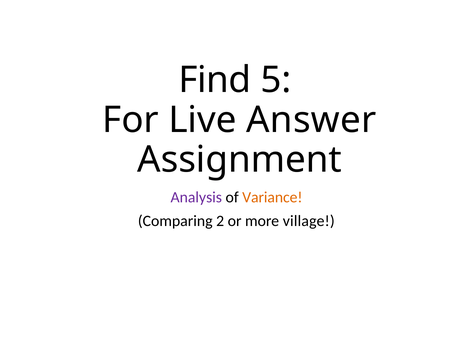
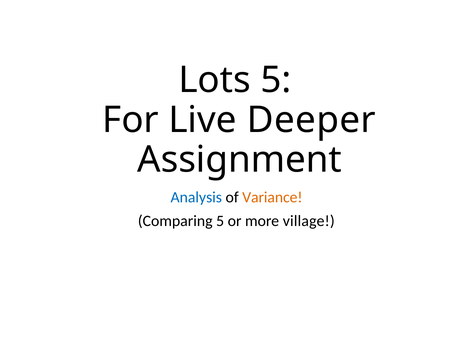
Find: Find -> Lots
Answer: Answer -> Deeper
Analysis colour: purple -> blue
Comparing 2: 2 -> 5
